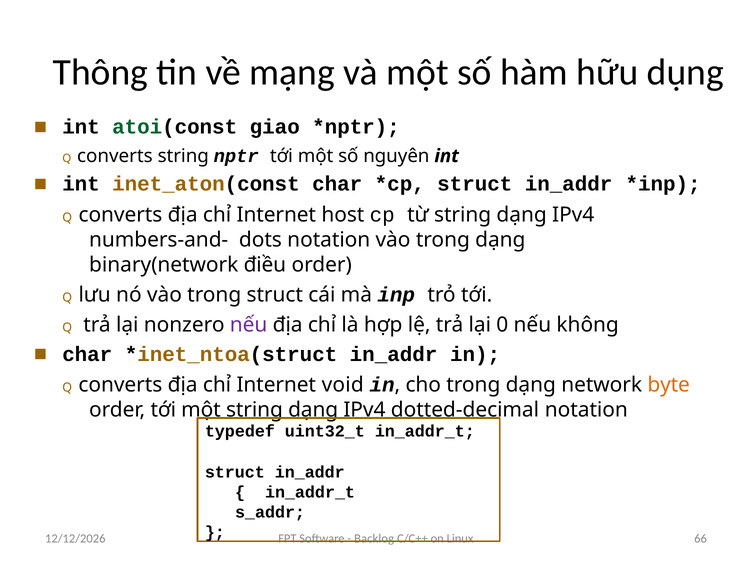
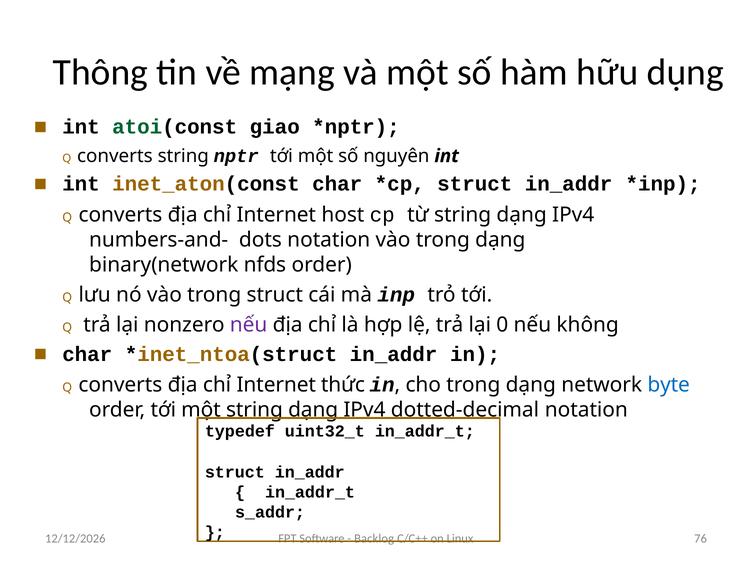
điều: điều -> nfds
void: void -> thức
byte colour: orange -> blue
66: 66 -> 76
